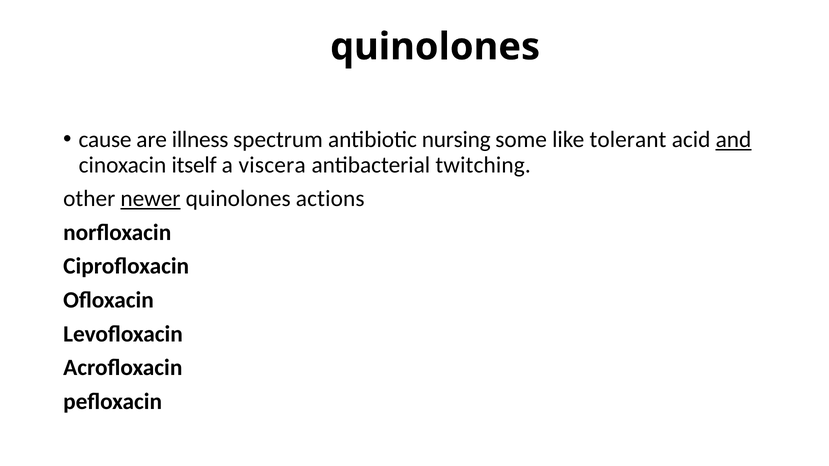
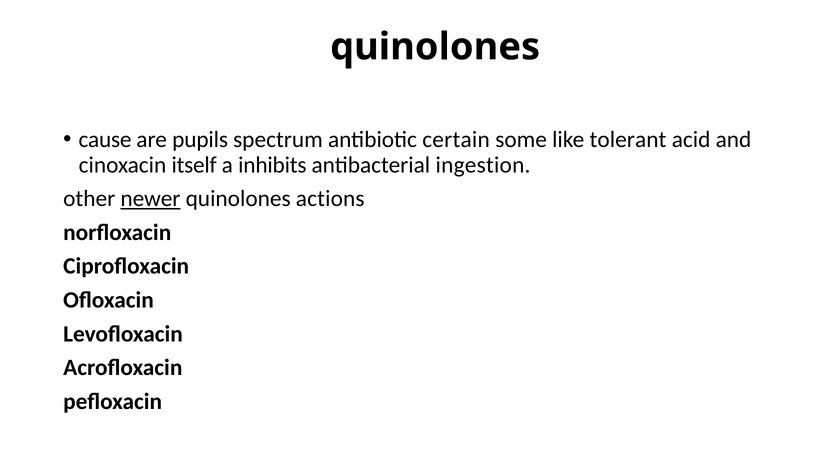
illness: illness -> pupils
nursing: nursing -> certain
and underline: present -> none
viscera: viscera -> inhibits
twitching: twitching -> ingestion
